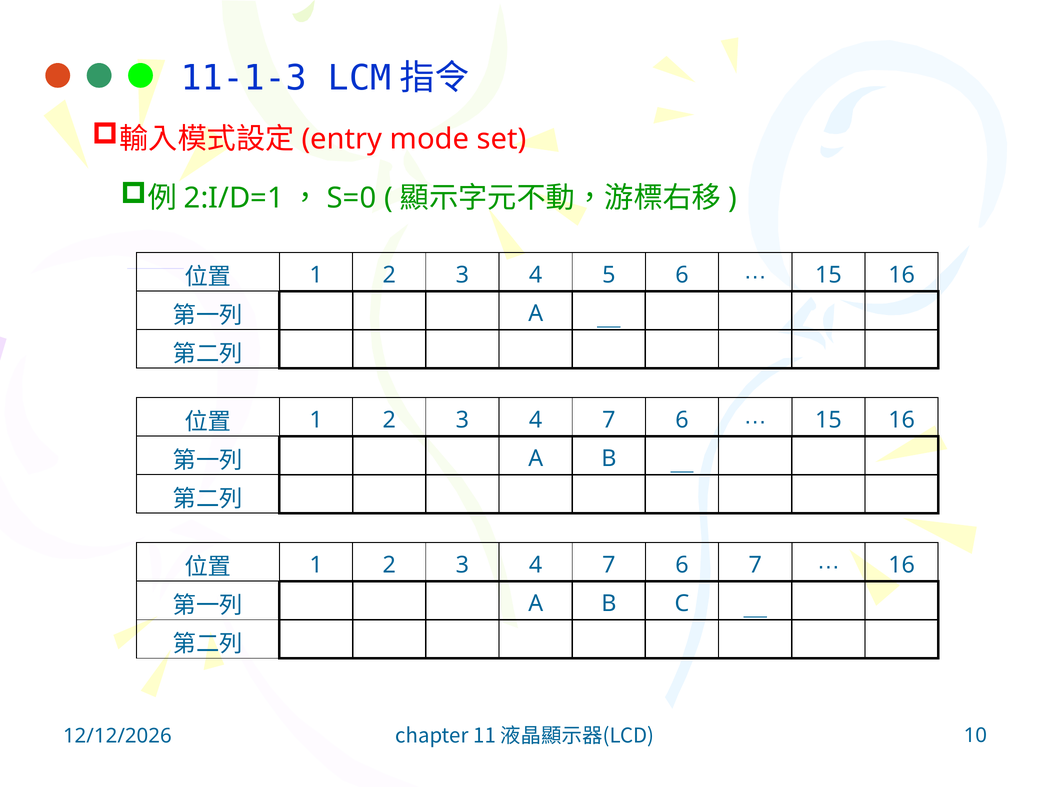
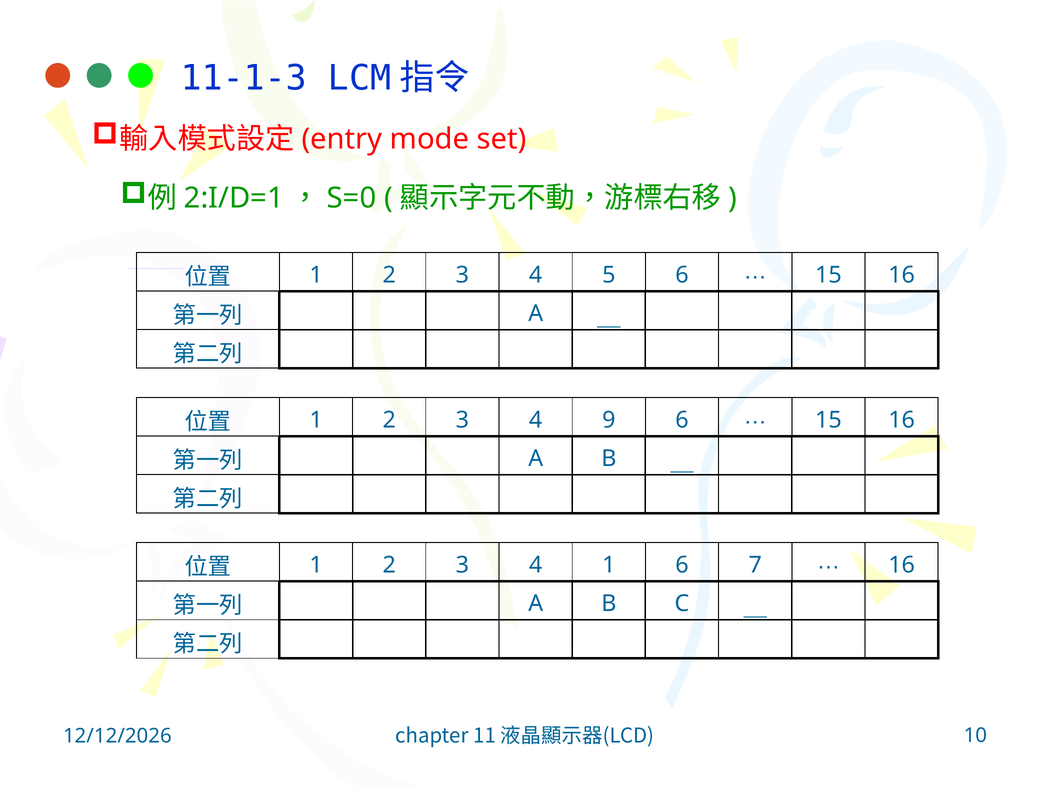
7 at (609, 420): 7 -> 9
7 at (609, 565): 7 -> 1
